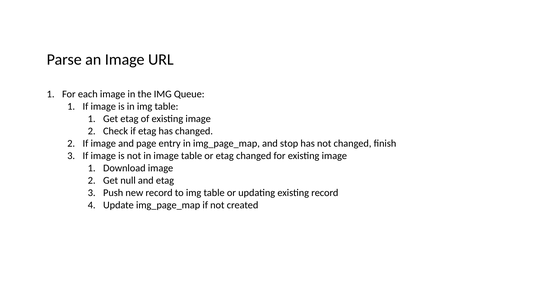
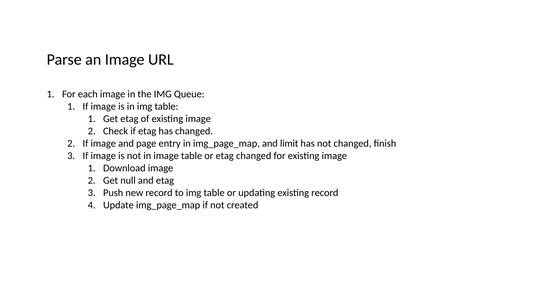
stop: stop -> limit
